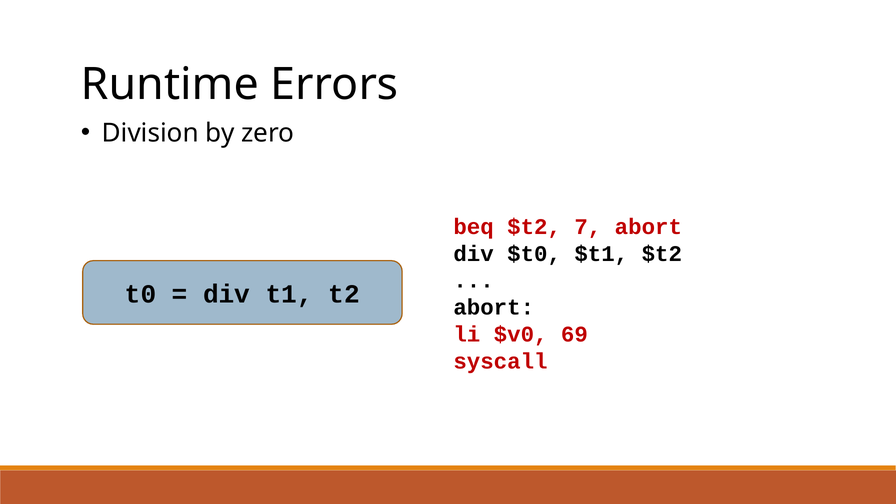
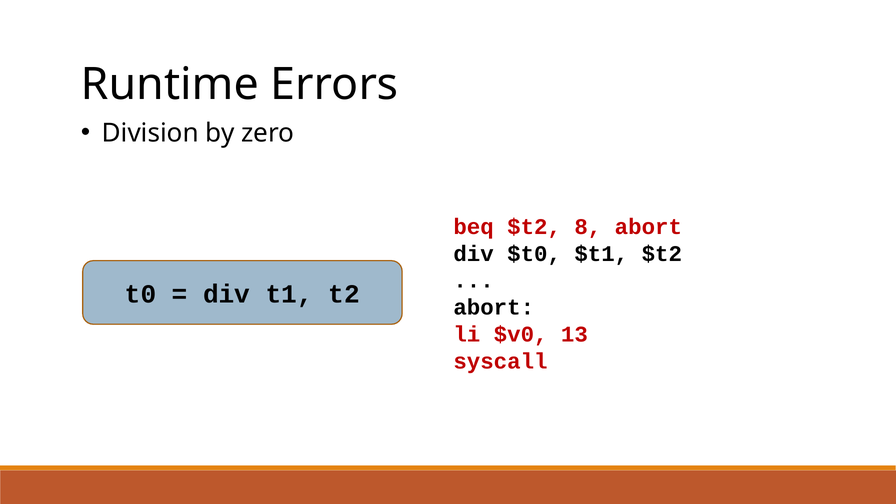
7: 7 -> 8
69: 69 -> 13
